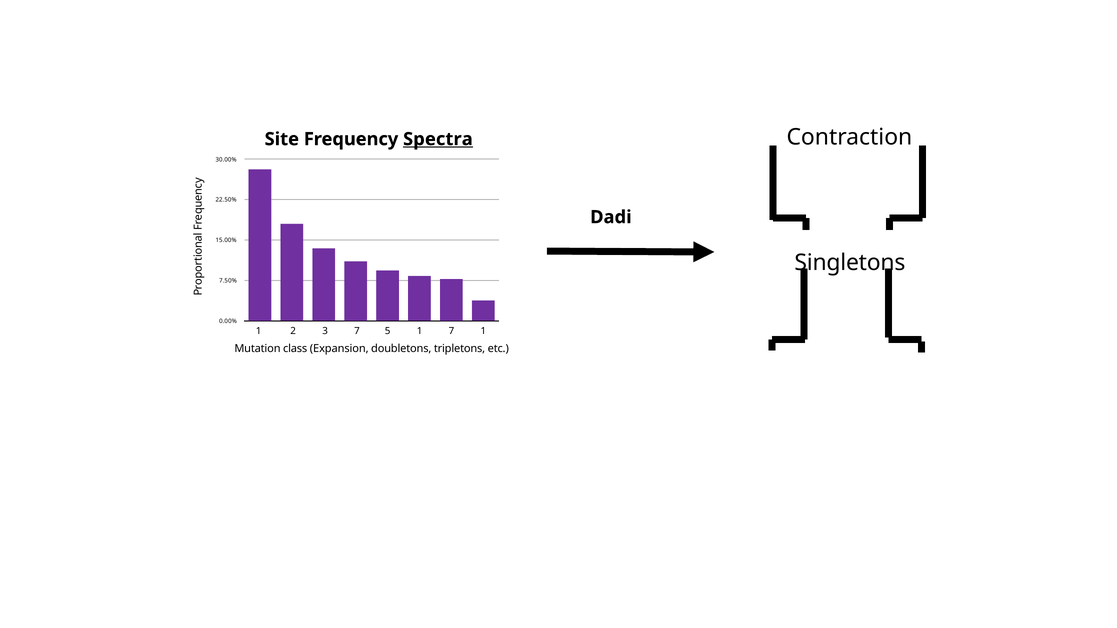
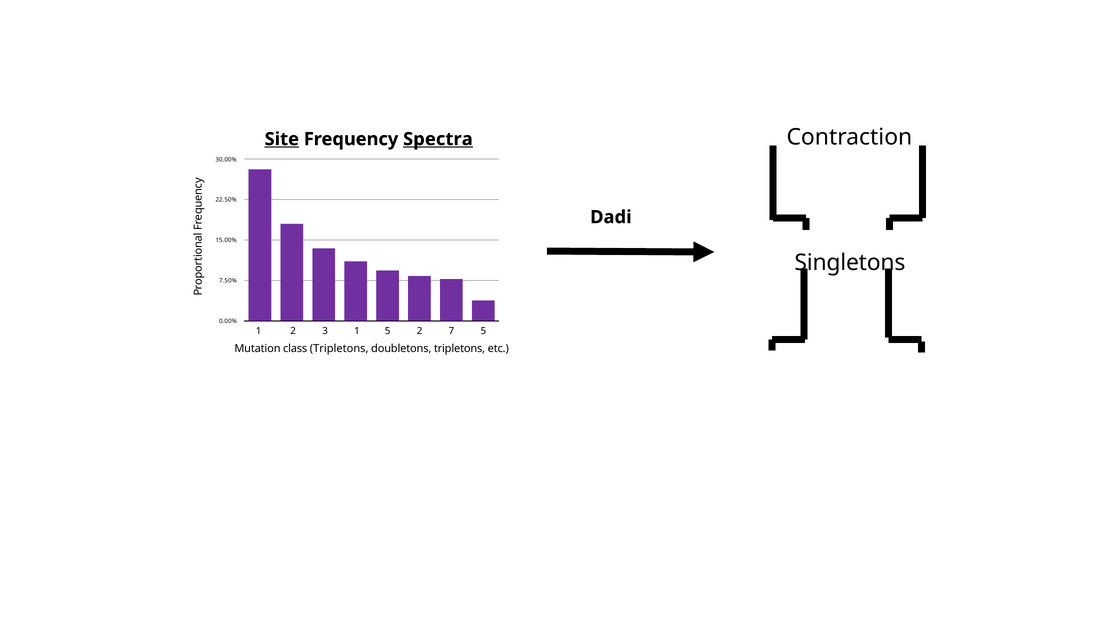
Site underline: none -> present
3 7: 7 -> 1
5 1: 1 -> 2
7 1: 1 -> 5
class Expansion: Expansion -> Tripletons
